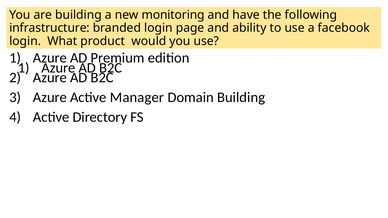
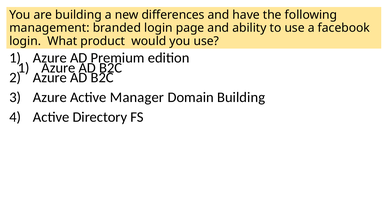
monitoring: monitoring -> differences
infrastructure: infrastructure -> management
